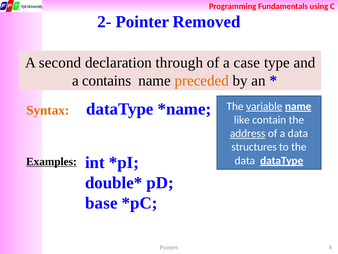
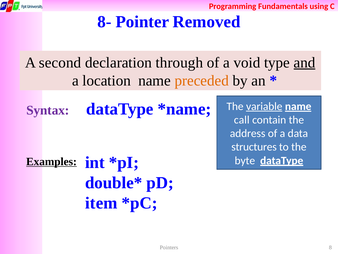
2-: 2- -> 8-
case: case -> void
and underline: none -> present
contains: contains -> location
Syntax colour: orange -> purple
like: like -> call
address underline: present -> none
data at (245, 160): data -> byte
base: base -> item
